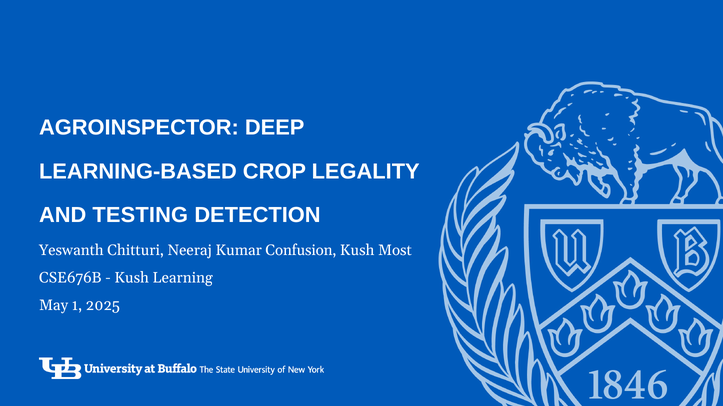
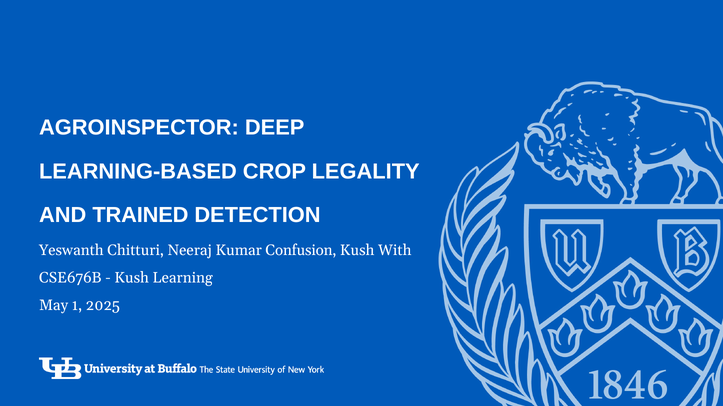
TESTING: TESTING -> TRAINED
Most: Most -> With
